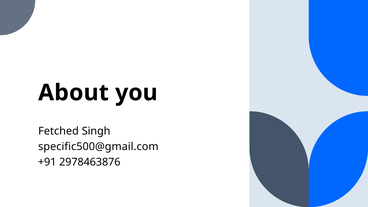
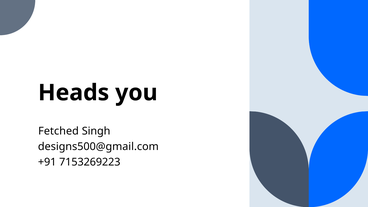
About: About -> Heads
specific500@gmail.com: specific500@gmail.com -> designs500@gmail.com
2978463876: 2978463876 -> 7153269223
